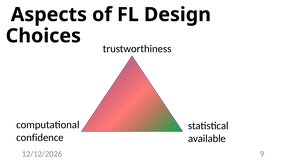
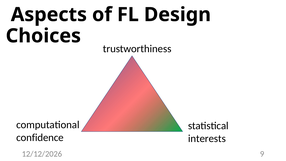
available: available -> interests
